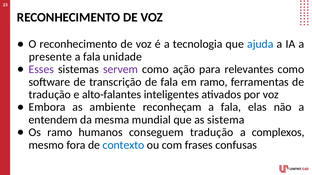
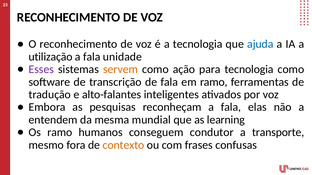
presente: presente -> utilização
servem colour: purple -> orange
para relevantes: relevantes -> tecnologia
ambiente: ambiente -> pesquisas
sistema: sistema -> learning
conseguem tradução: tradução -> condutor
complexos: complexos -> transporte
contexto colour: blue -> orange
